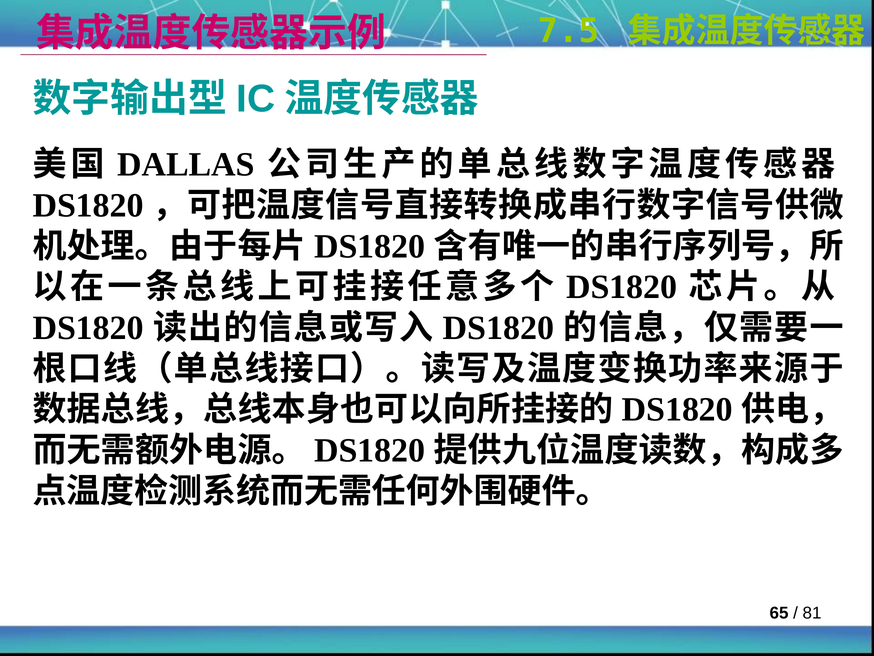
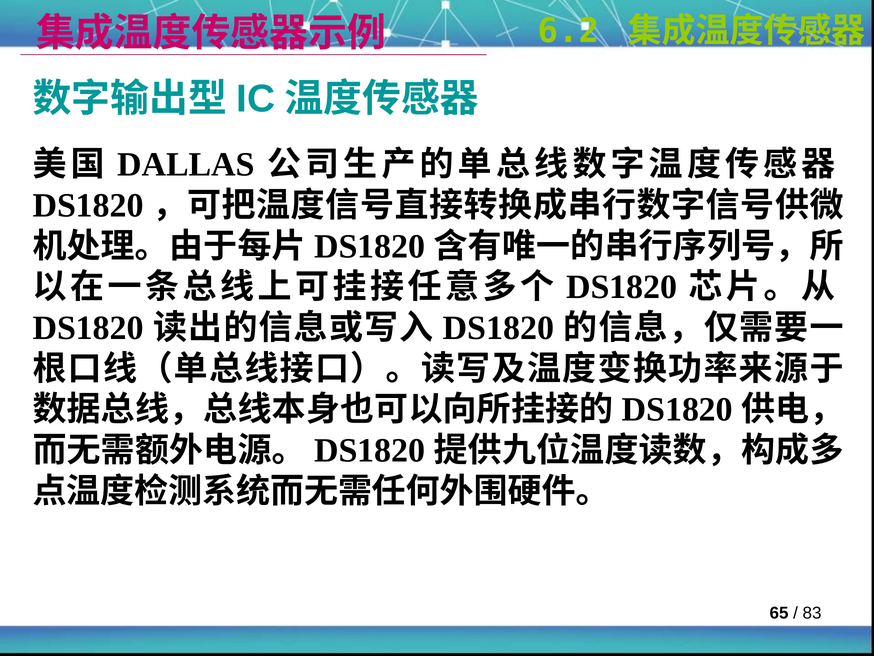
7.5: 7.5 -> 6.2
81: 81 -> 83
